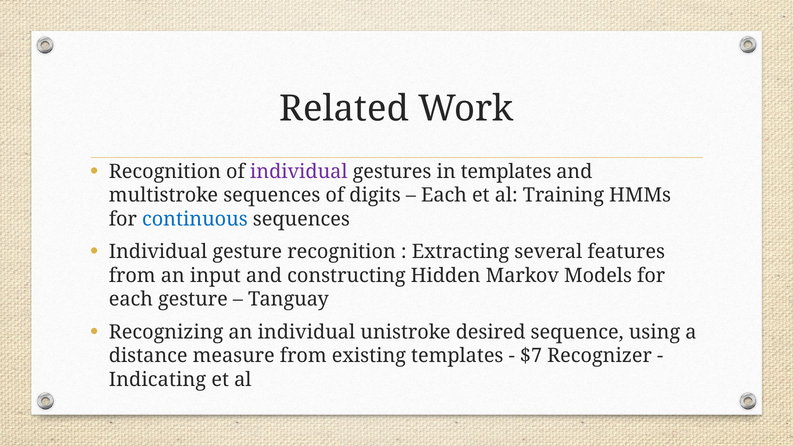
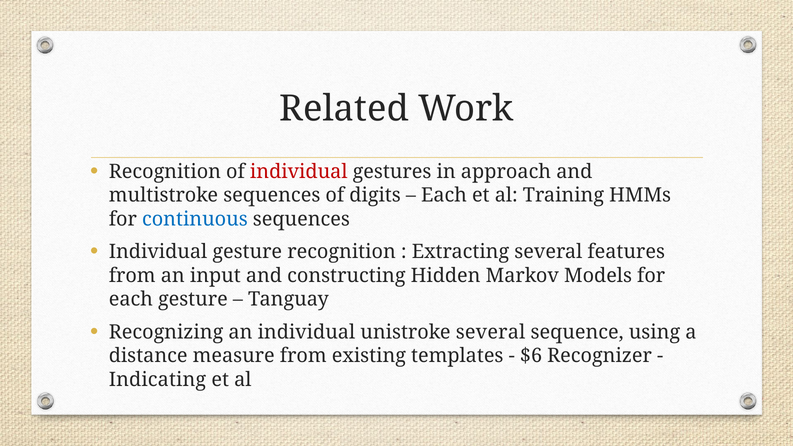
individual at (299, 172) colour: purple -> red
in templates: templates -> approach
unistroke desired: desired -> several
$7: $7 -> $6
